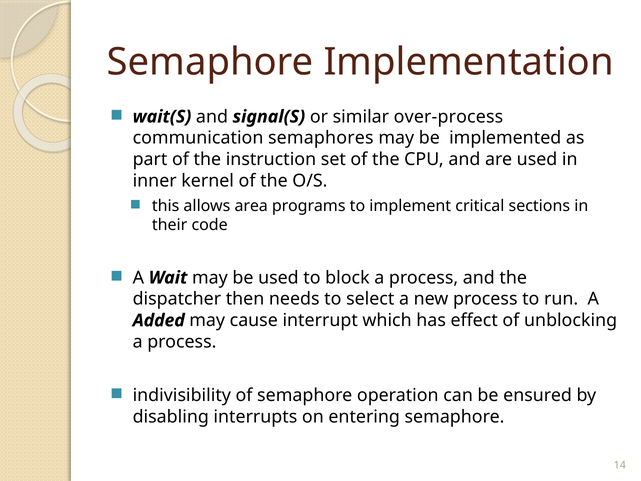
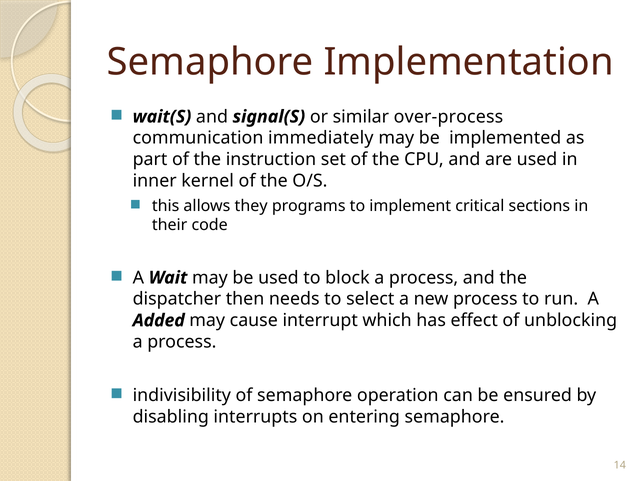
semaphores: semaphores -> immediately
area: area -> they
